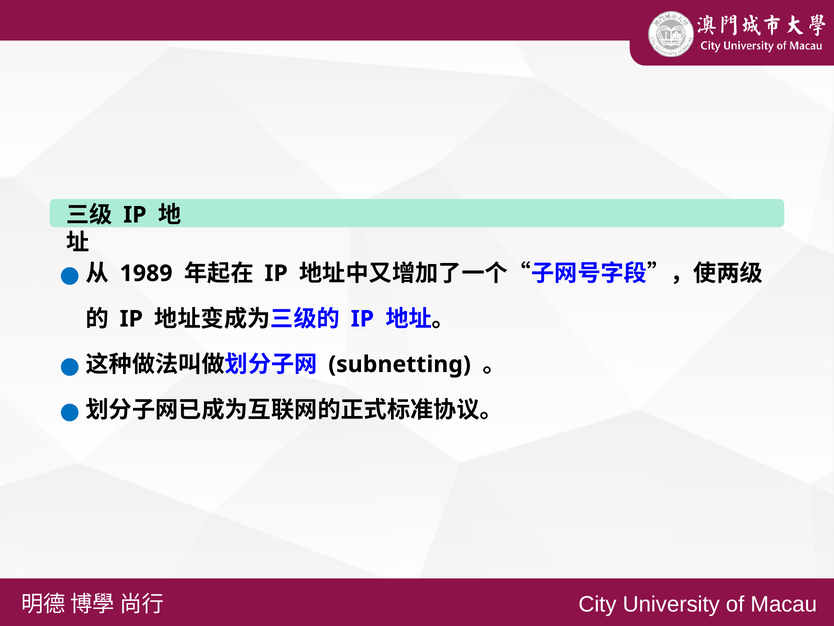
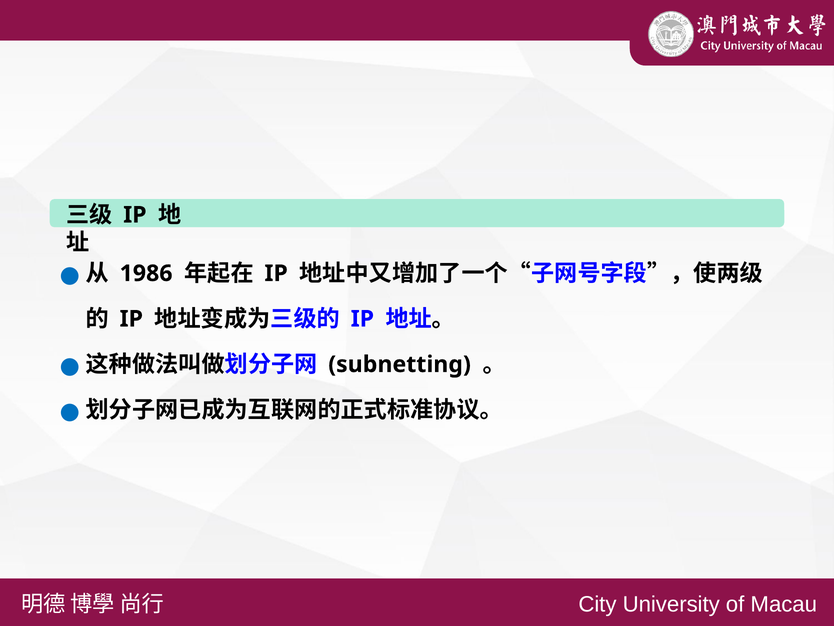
1989: 1989 -> 1986
